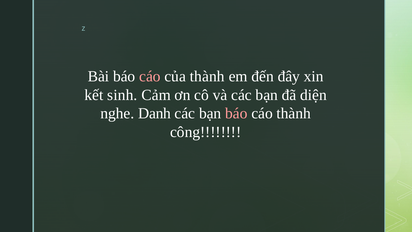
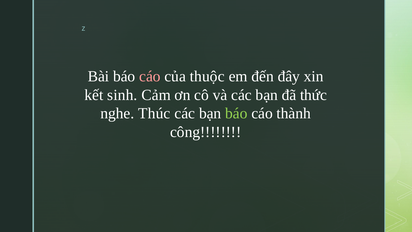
của thành: thành -> thuộc
diện: diện -> thức
Danh: Danh -> Thúc
báo at (236, 113) colour: pink -> light green
